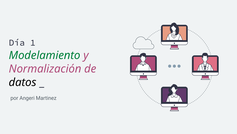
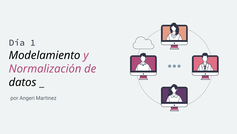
Modelamiento colour: green -> black
